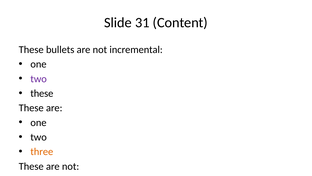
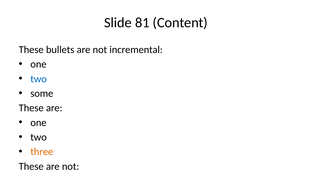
31: 31 -> 81
two at (39, 79) colour: purple -> blue
these at (42, 93): these -> some
